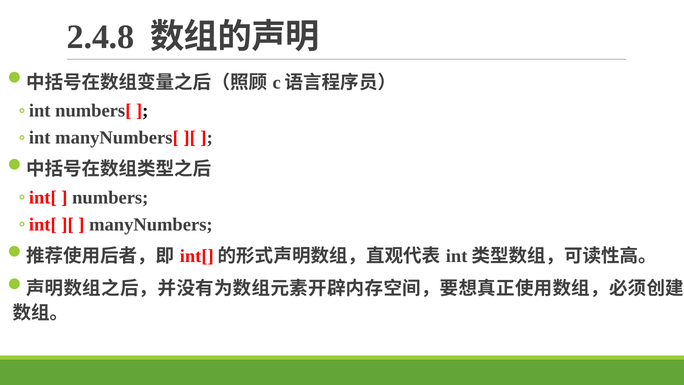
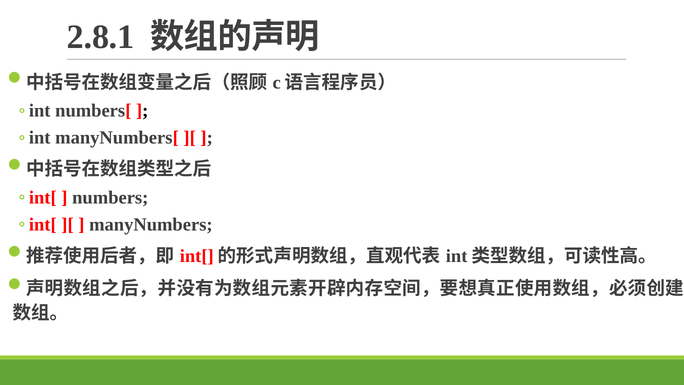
2.4.8: 2.4.8 -> 2.8.1
